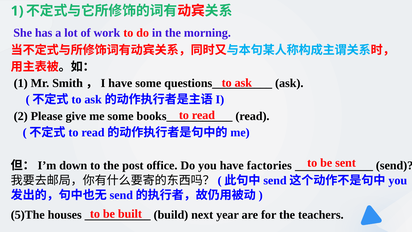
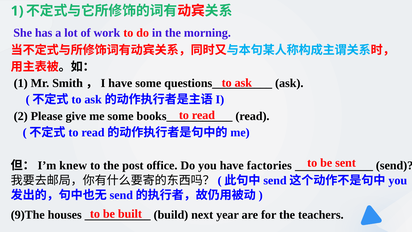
down: down -> knew
5)The: 5)The -> 9)The
